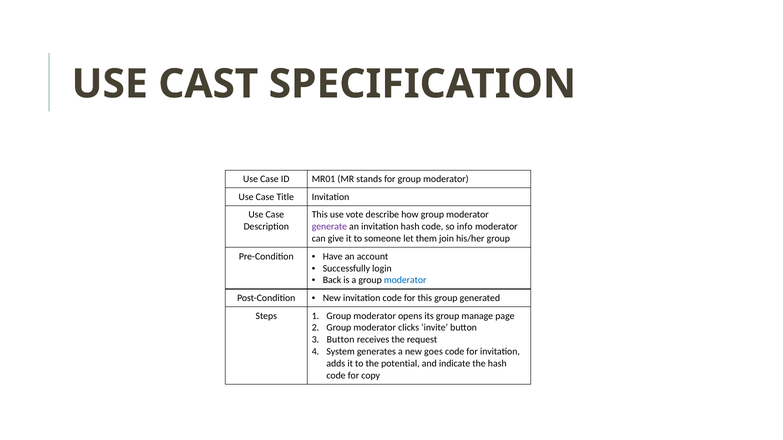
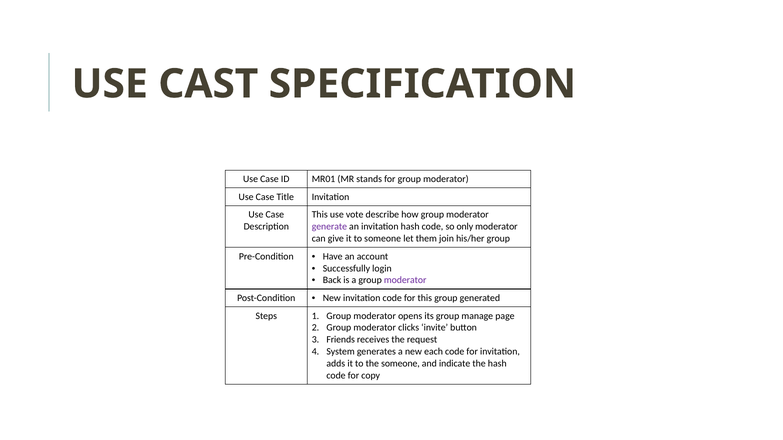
info: info -> only
moderator at (405, 280) colour: blue -> purple
Button at (341, 340): Button -> Friends
goes: goes -> each
the potential: potential -> someone
